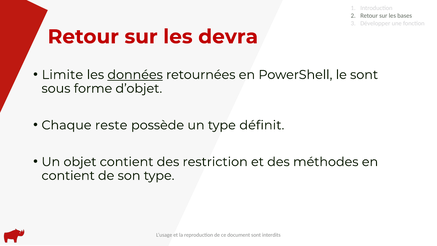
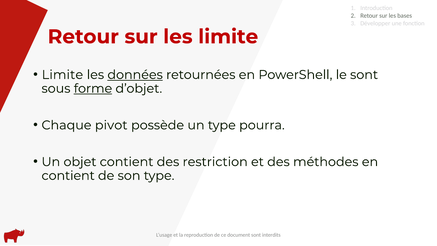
les devra: devra -> limite
forme underline: none -> present
reste: reste -> pivot
définit: définit -> pourra
